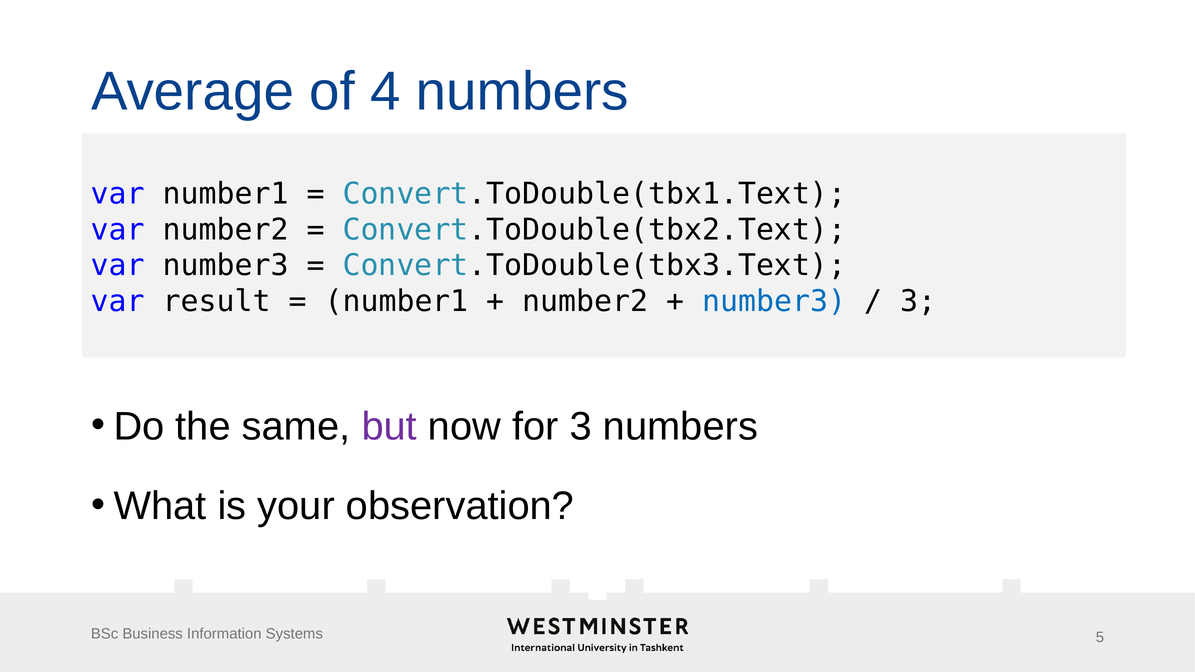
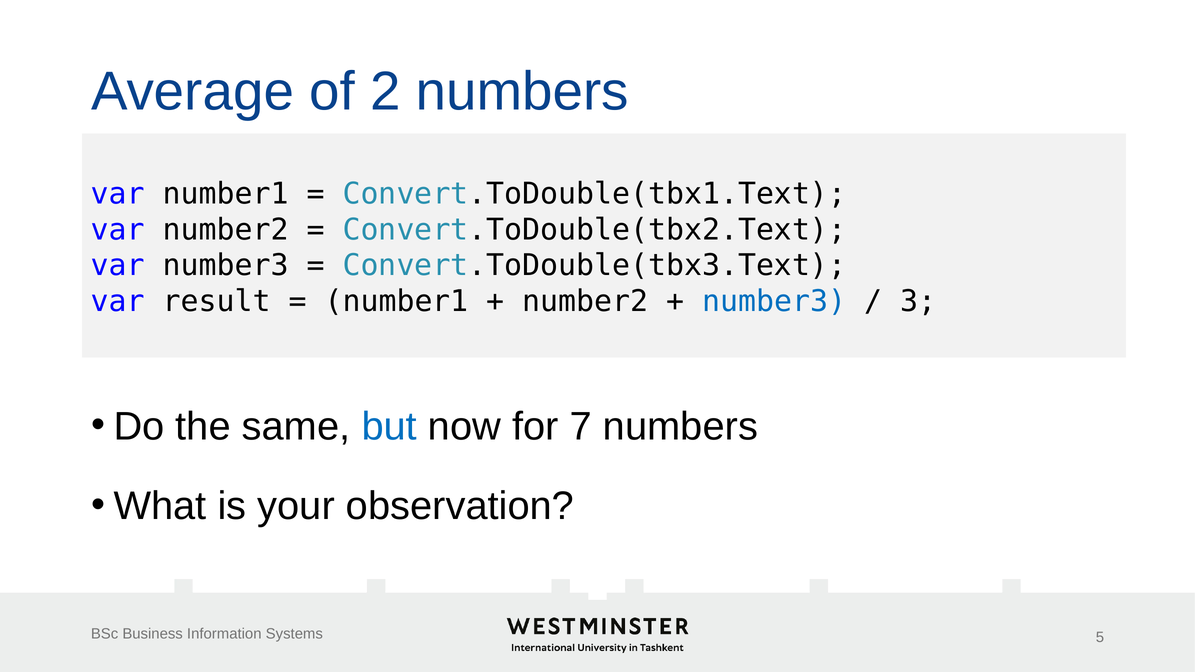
4: 4 -> 2
but colour: purple -> blue
for 3: 3 -> 7
